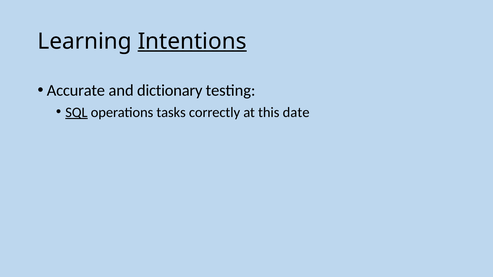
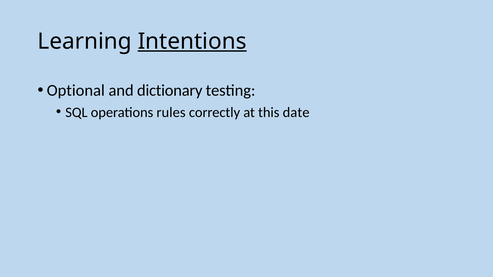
Accurate: Accurate -> Optional
SQL underline: present -> none
tasks: tasks -> rules
